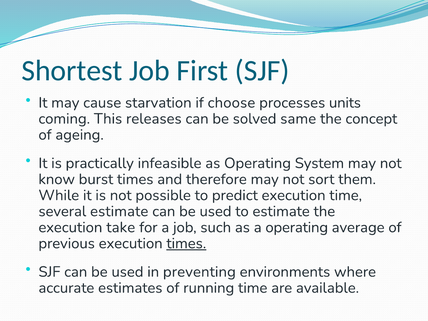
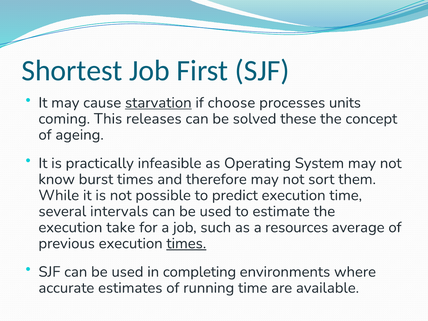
starvation underline: none -> present
same: same -> these
several estimate: estimate -> intervals
a operating: operating -> resources
preventing: preventing -> completing
